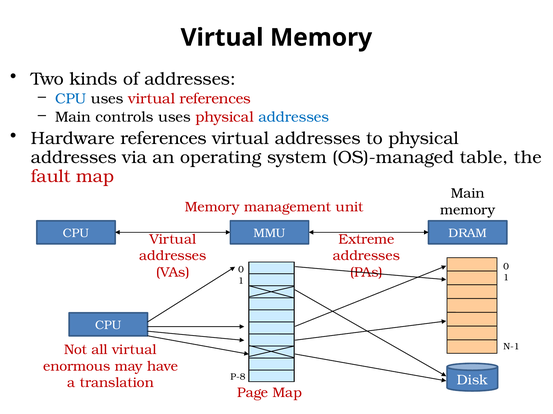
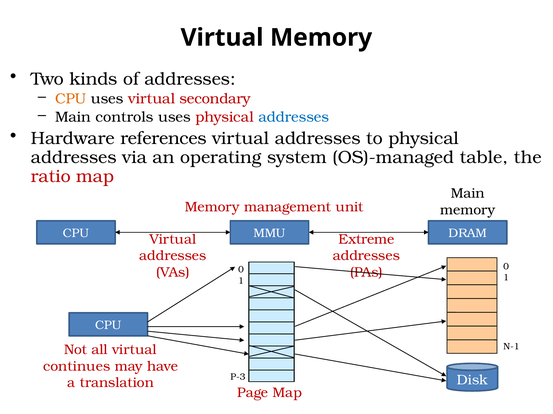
CPU at (71, 99) colour: blue -> orange
virtual references: references -> secondary
fault: fault -> ratio
enormous: enormous -> continues
P-8: P-8 -> P-3
